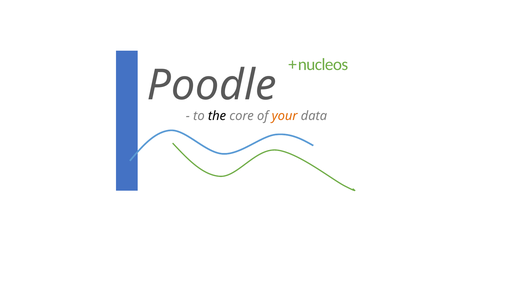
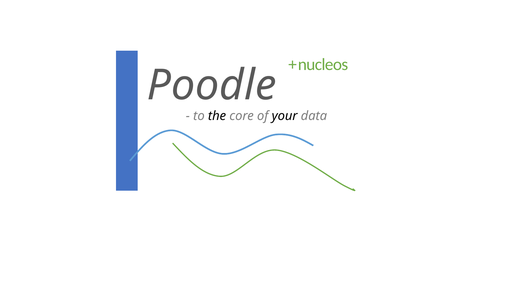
your colour: orange -> black
